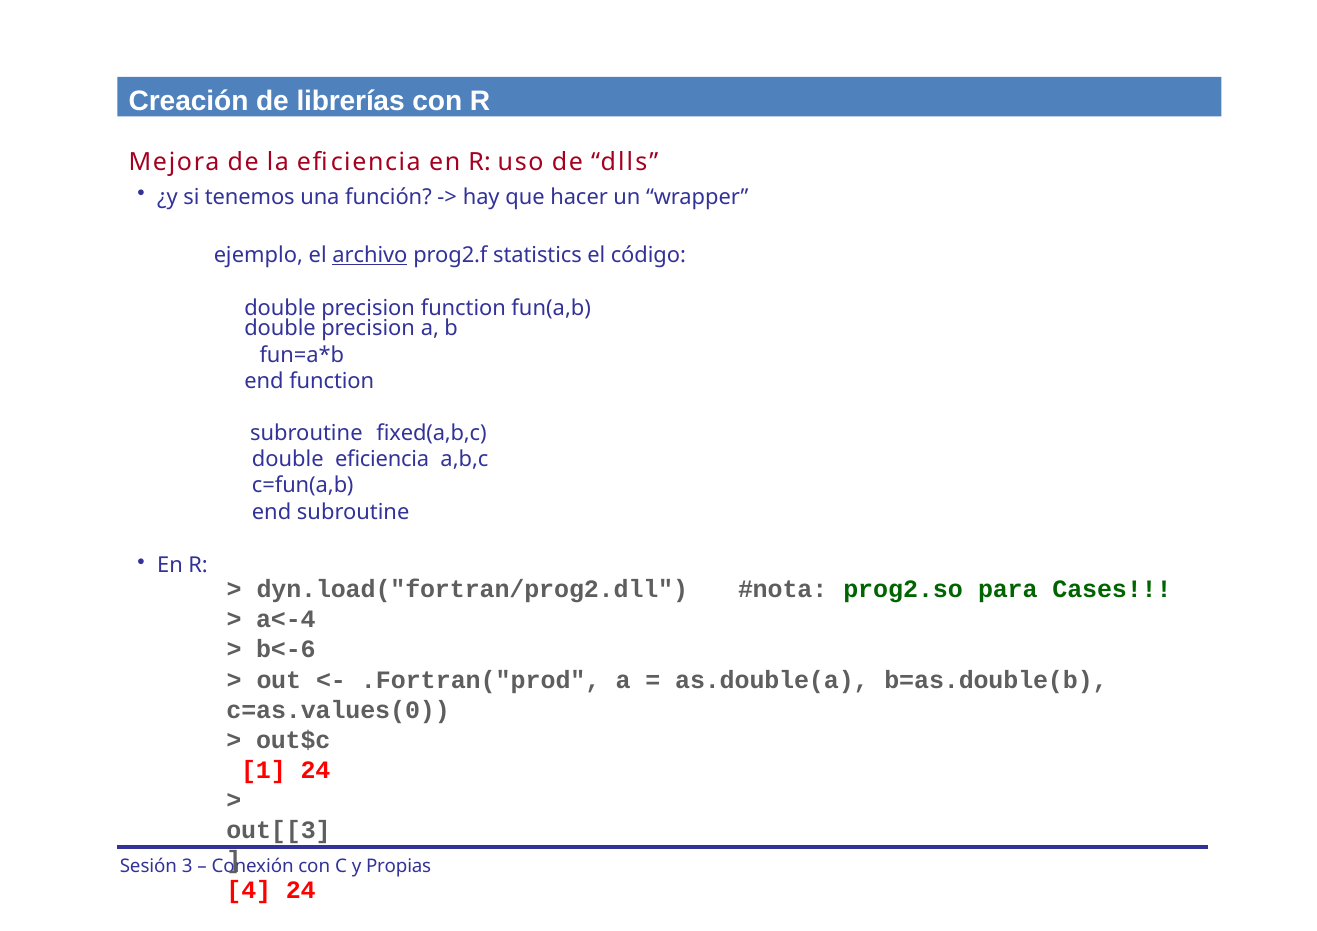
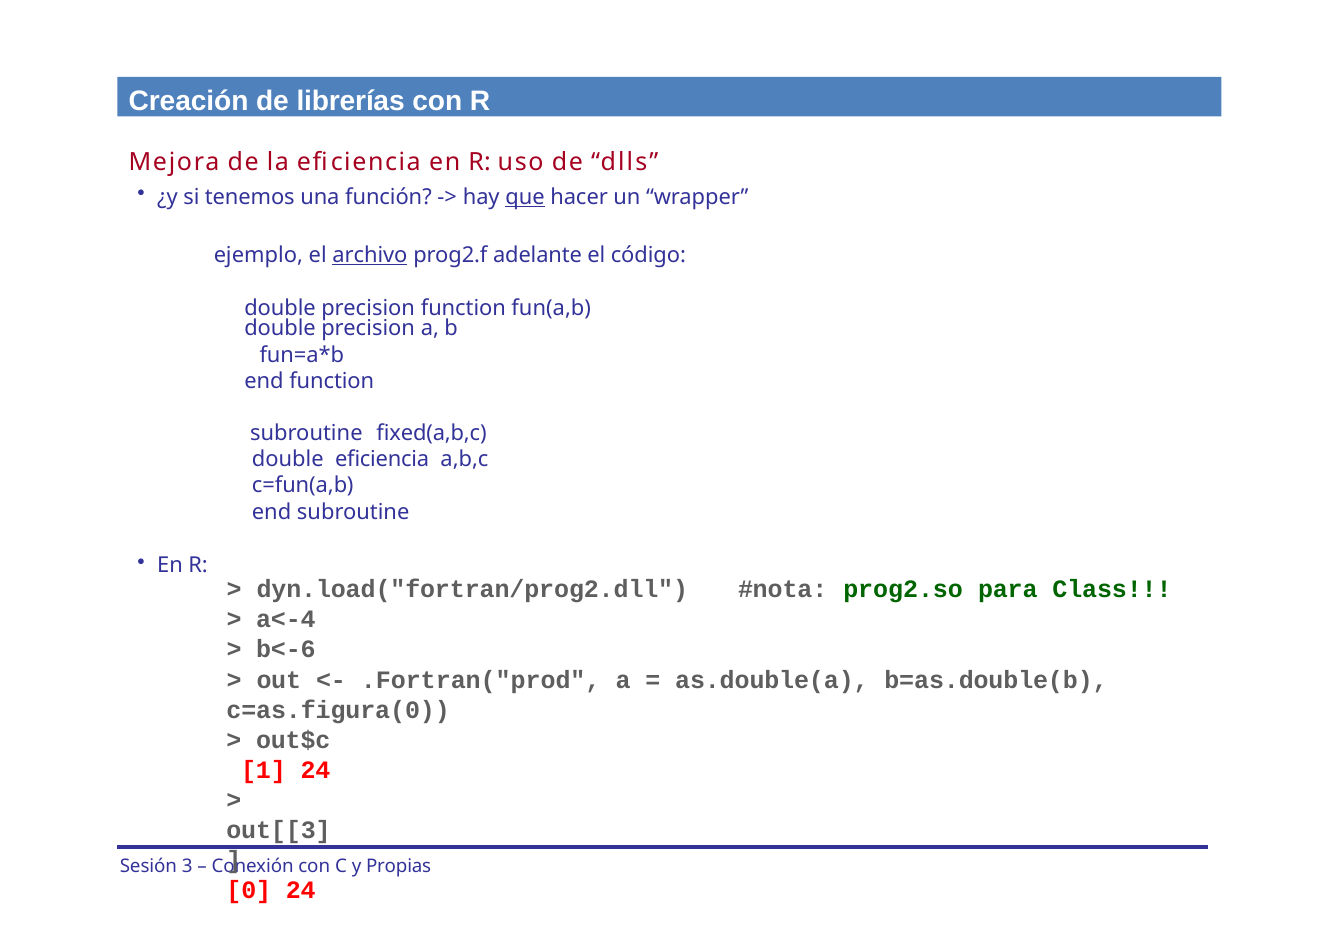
que underline: none -> present
statistics: statistics -> adelante
Cases: Cases -> Class
c=as.values(0: c=as.values(0 -> c=as.figura(0
4: 4 -> 0
